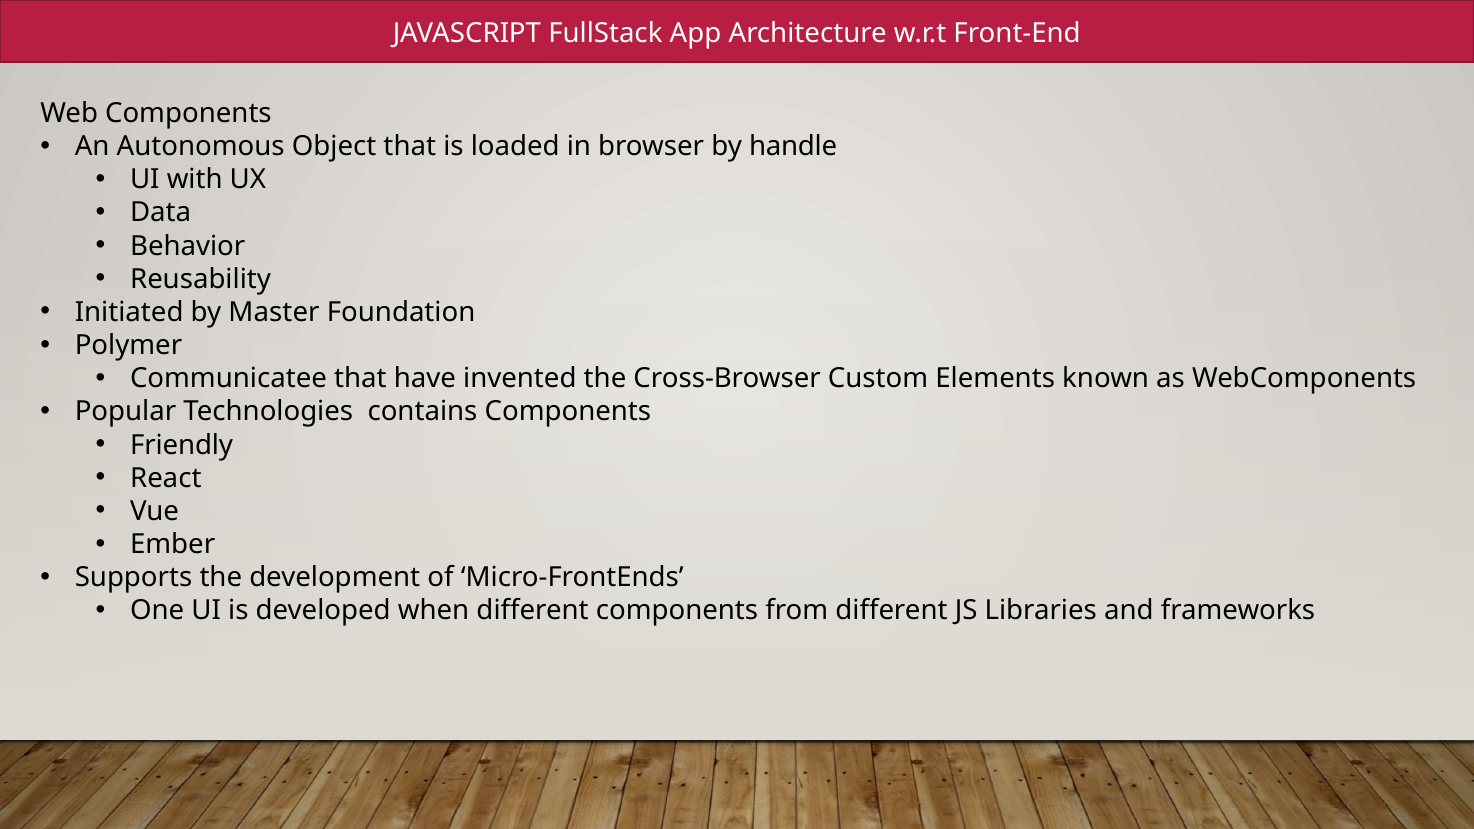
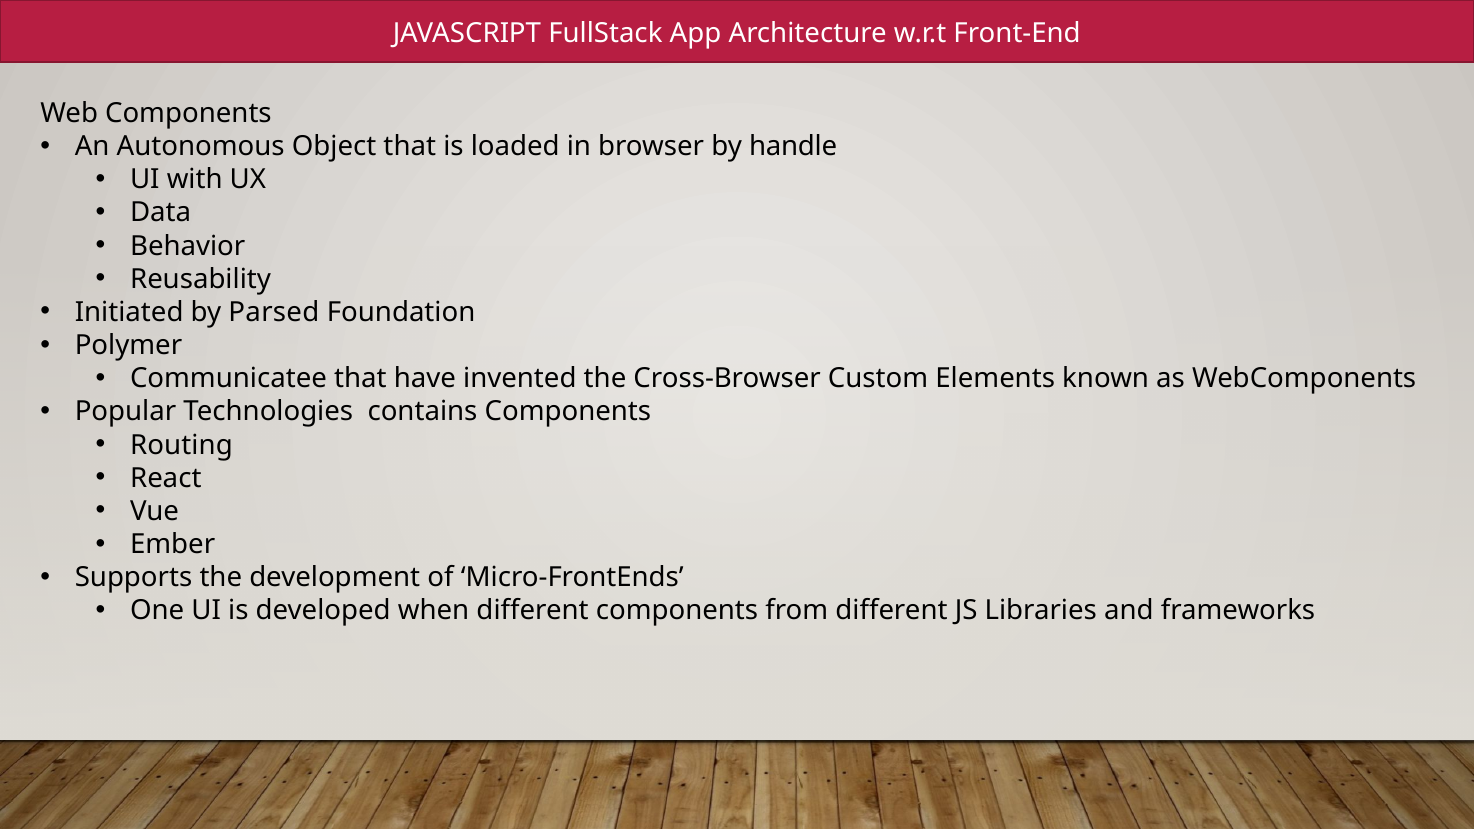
Master: Master -> Parsed
Friendly: Friendly -> Routing
